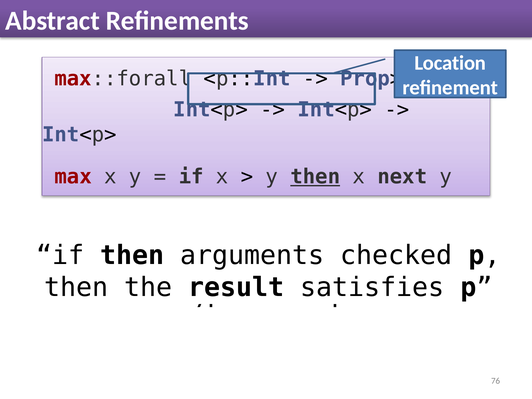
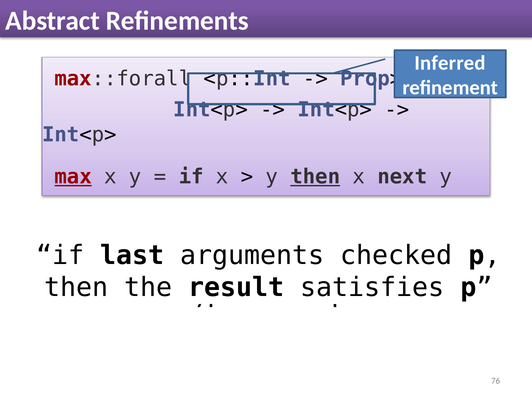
Location: Location -> Inferred
max underline: none -> present
if then: then -> last
